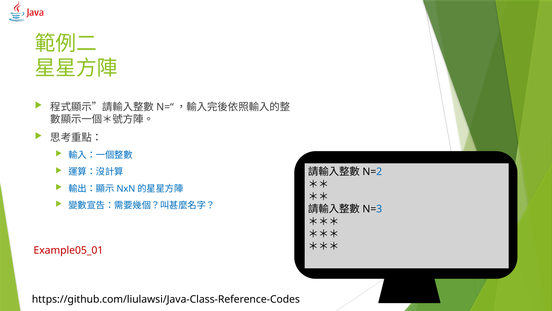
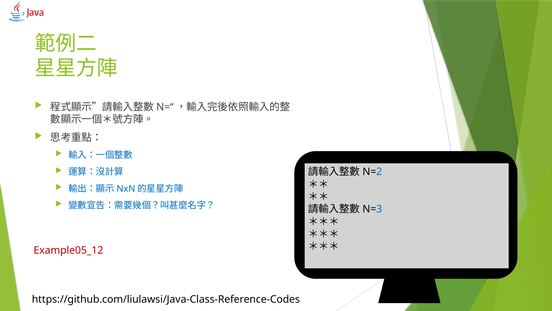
Example05_01: Example05_01 -> Example05_12
